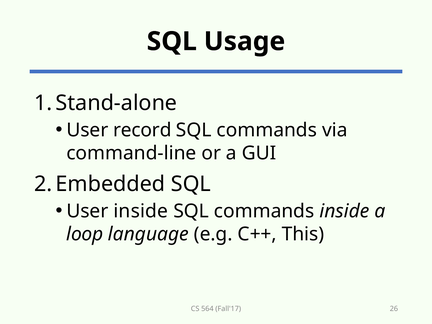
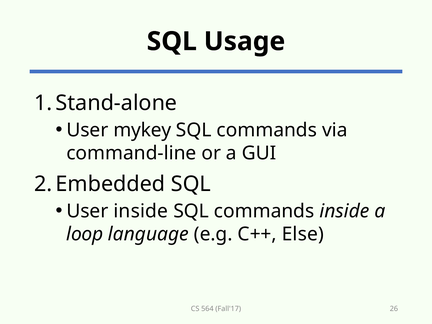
record: record -> mykey
This: This -> Else
